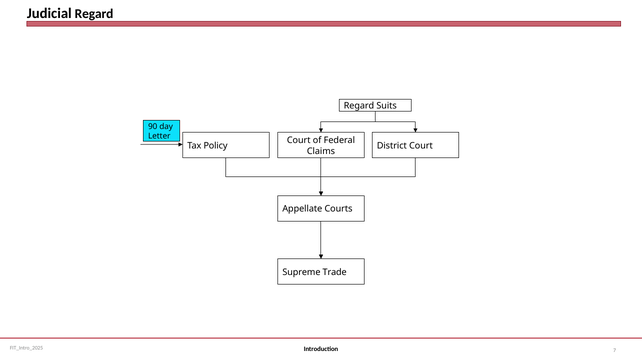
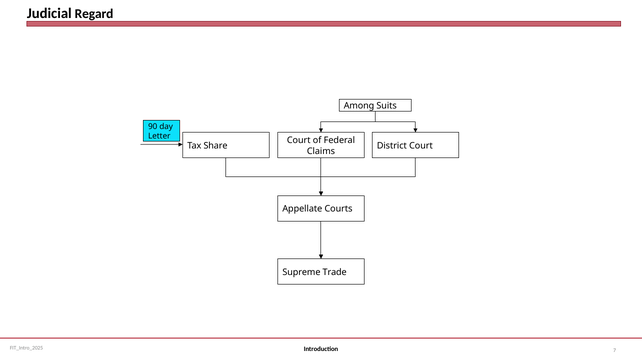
Regard at (359, 106): Regard -> Among
Policy: Policy -> Share
